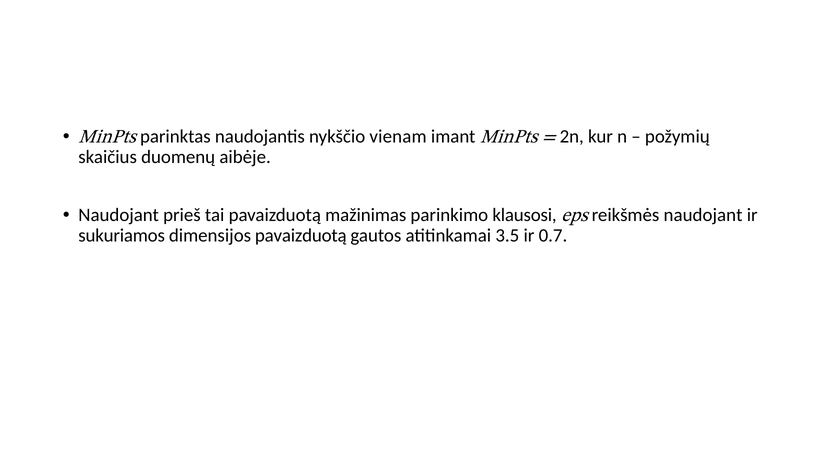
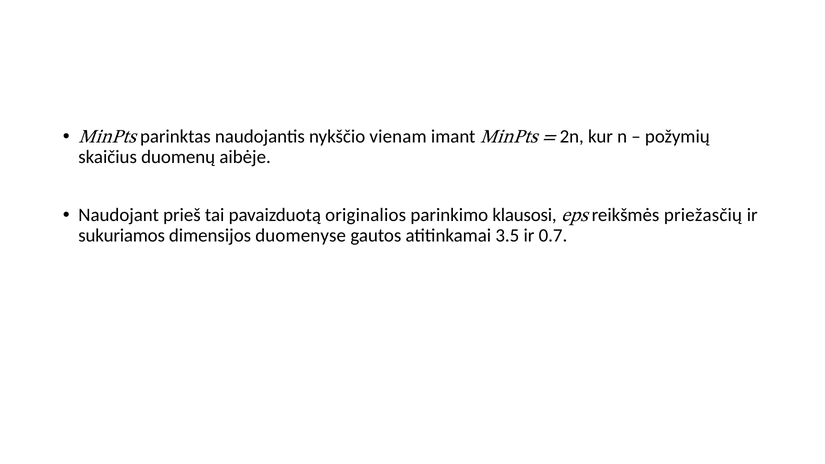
mažinimas: mažinimas -> originalios
reikšmės naudojant: naudojant -> priežasčių
dimensijos pavaizduotą: pavaizduotą -> duomenyse
